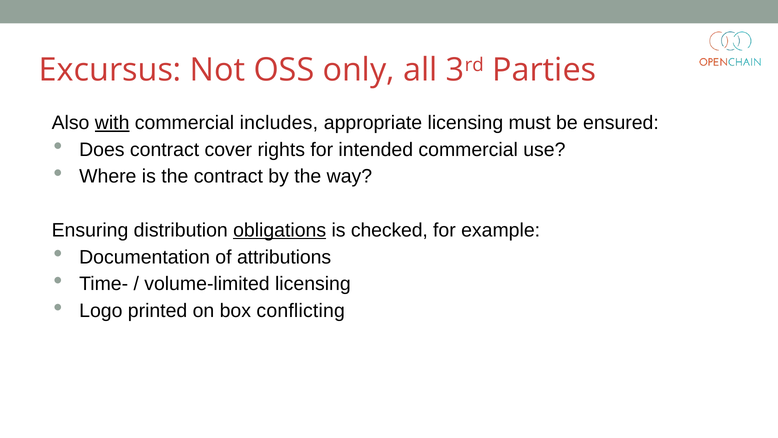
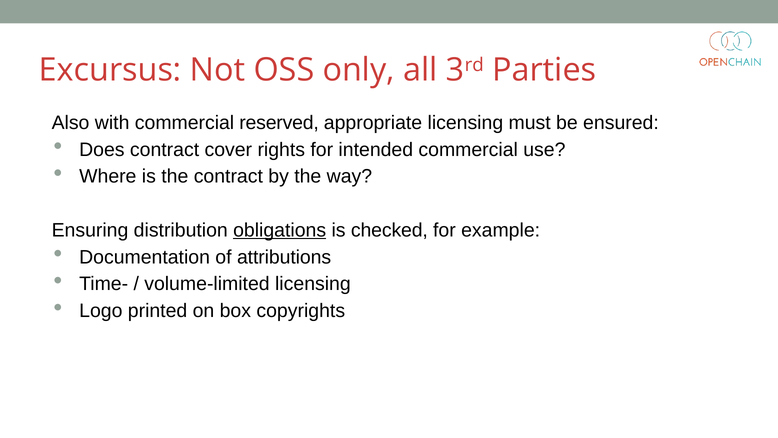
with underline: present -> none
includes: includes -> reserved
conflicting: conflicting -> copyrights
